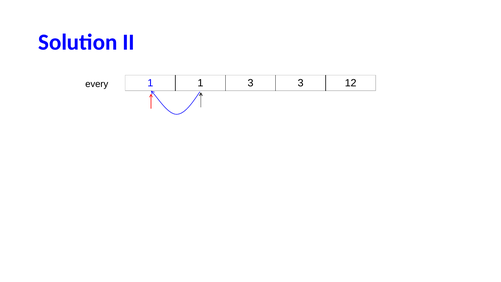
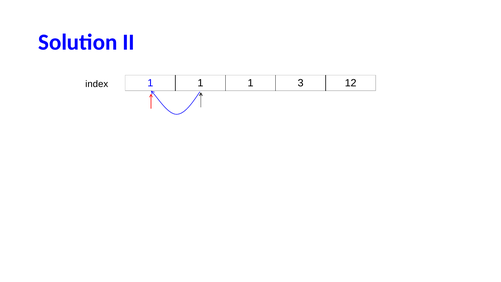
1 1 3: 3 -> 1
every: every -> index
